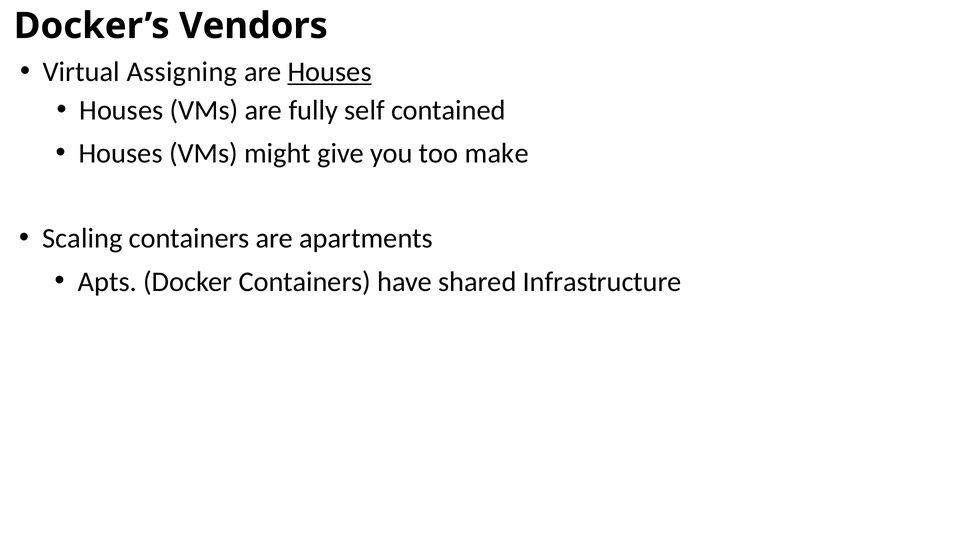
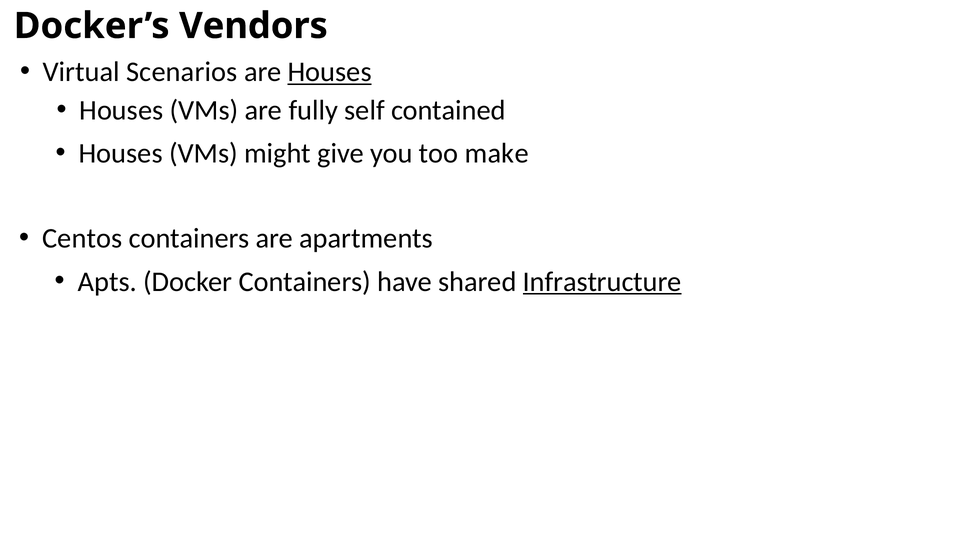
Assigning: Assigning -> Scenarios
Scaling: Scaling -> Centos
Infrastructure underline: none -> present
